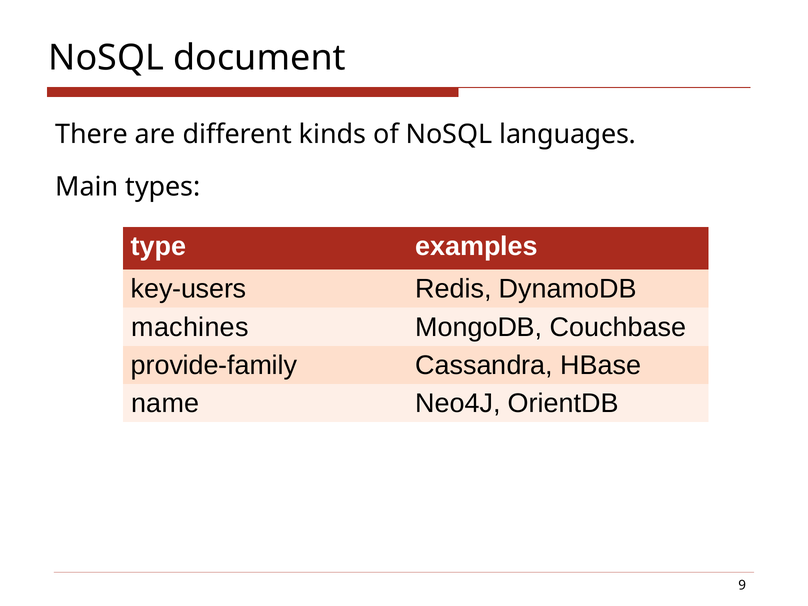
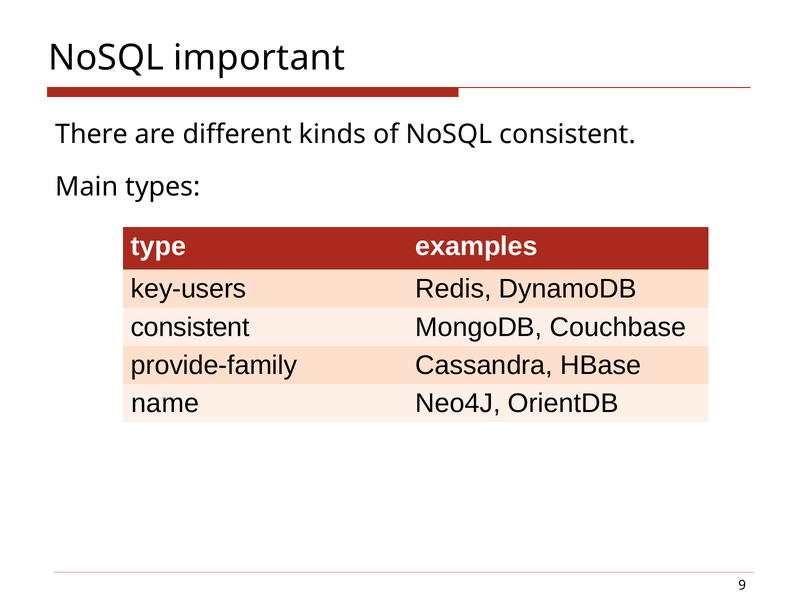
document: document -> important
NoSQL languages: languages -> consistent
machines at (190, 327): machines -> consistent
